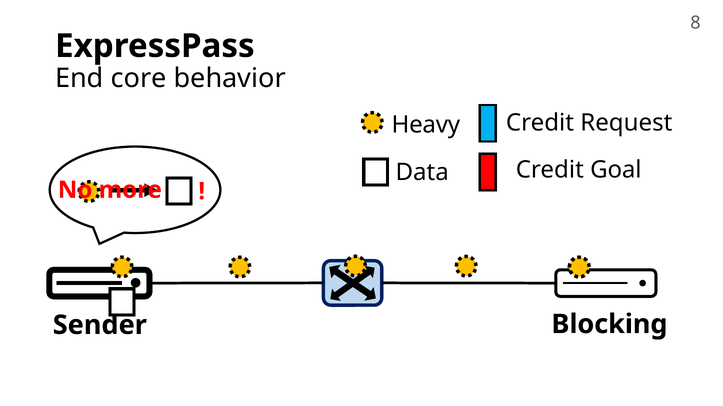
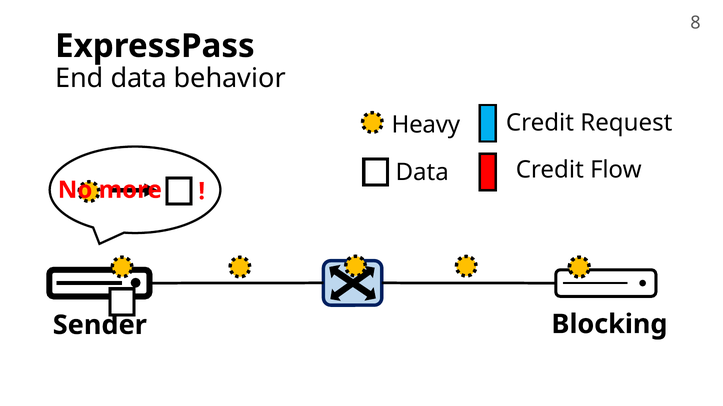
End core: core -> data
Goal: Goal -> Flow
